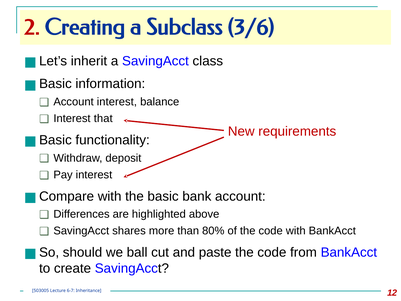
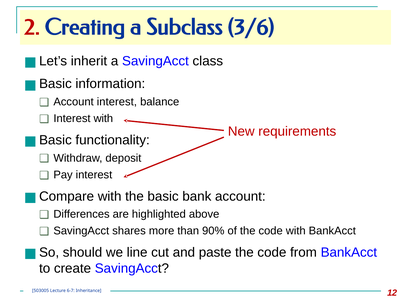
Interest that: that -> with
80%: 80% -> 90%
ball: ball -> line
